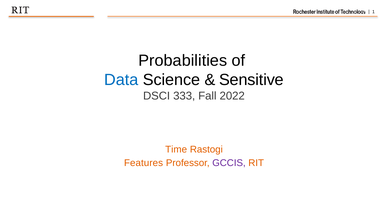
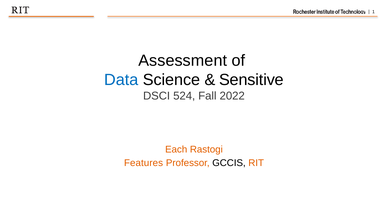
Probabilities: Probabilities -> Assessment
333: 333 -> 524
Time: Time -> Each
GCCIS colour: purple -> black
